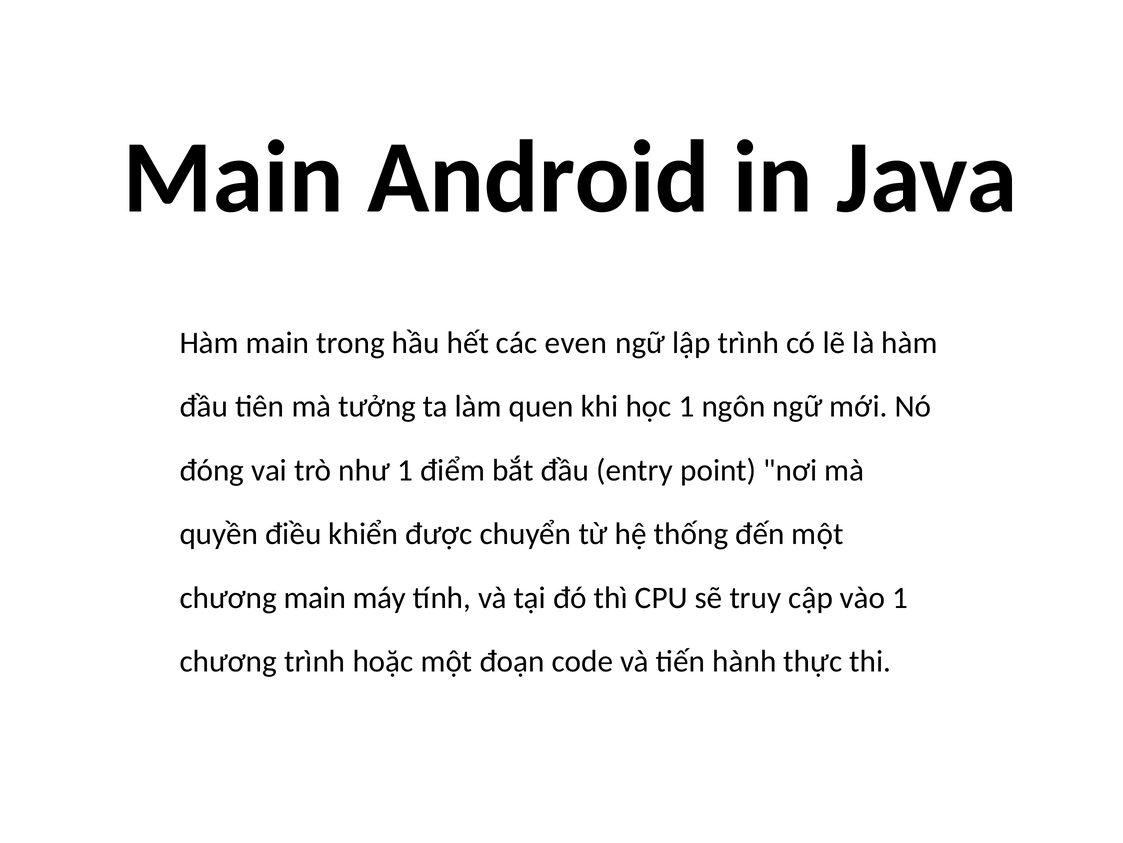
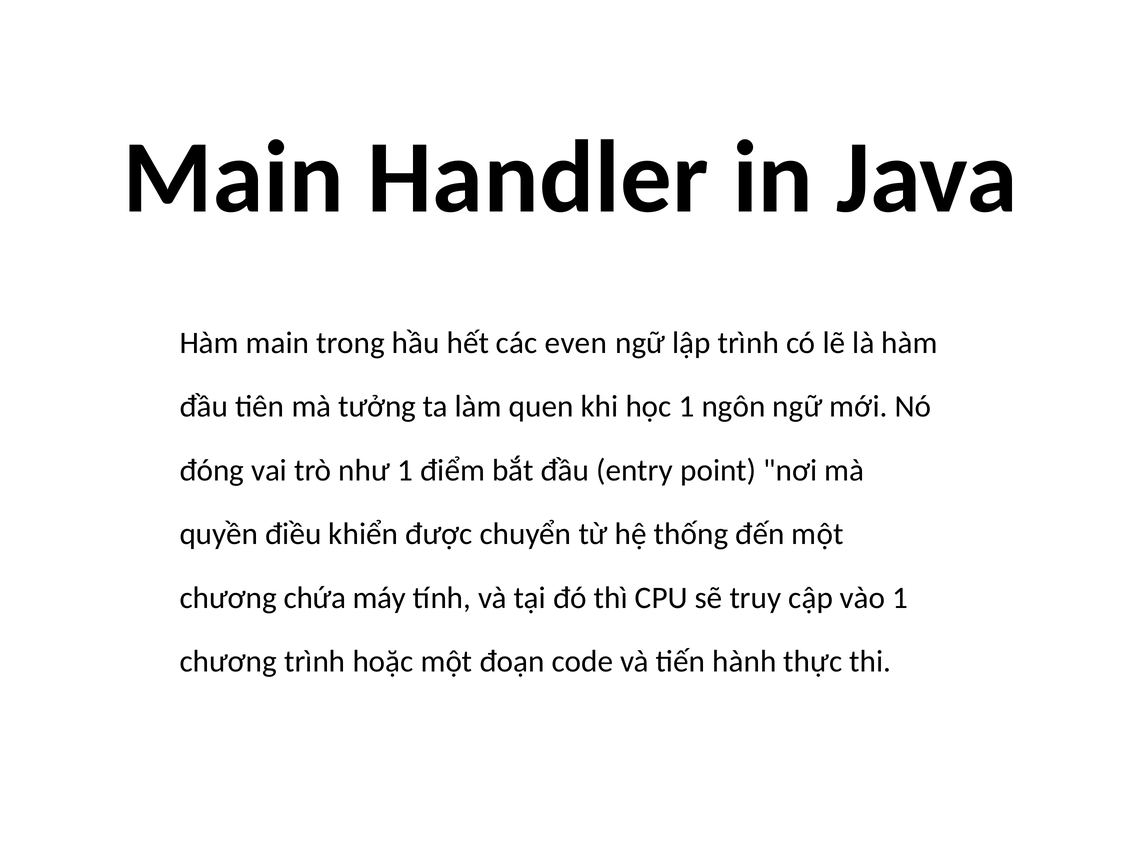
Android: Android -> Handler
chương main: main -> chứa
